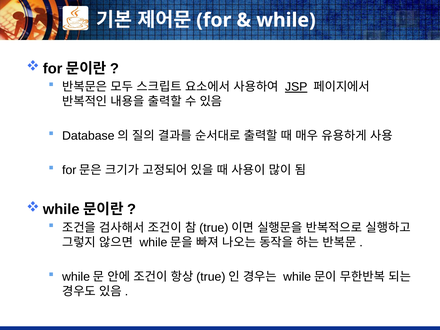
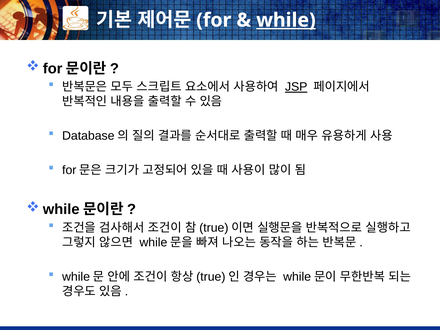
while underline: none -> present
